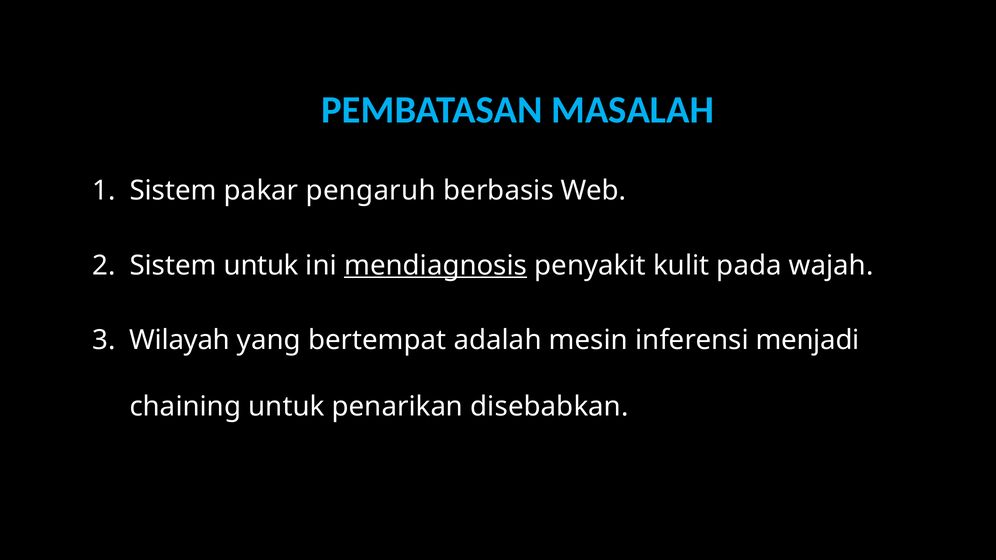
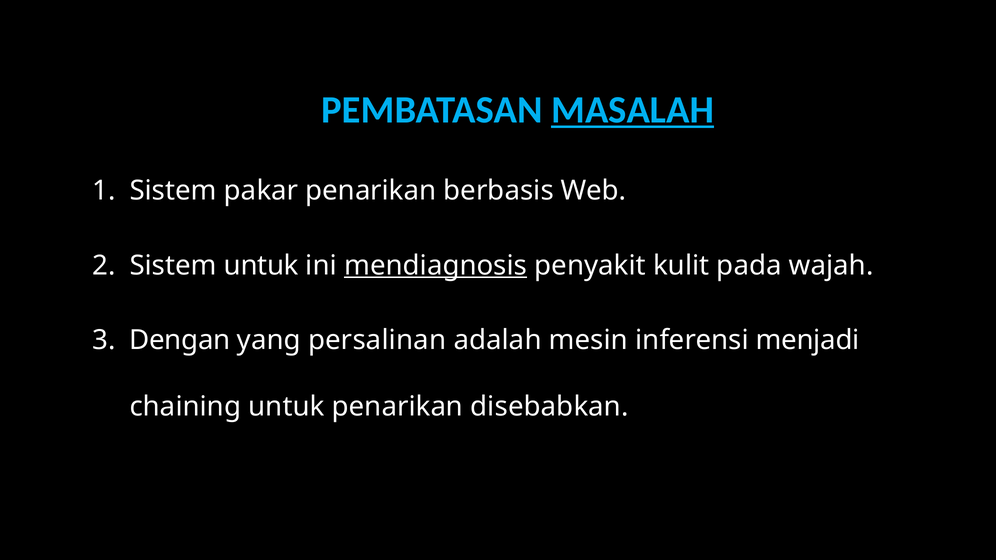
MASALAH underline: none -> present
pakar pengaruh: pengaruh -> penarikan
Wilayah: Wilayah -> Dengan
bertempat: bertempat -> persalinan
